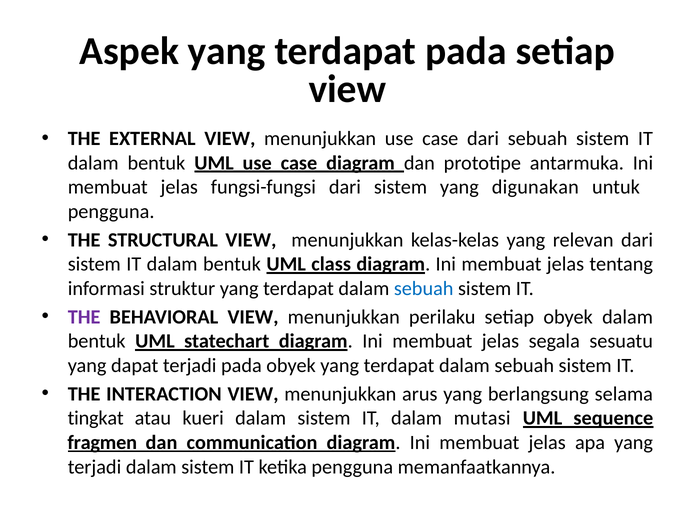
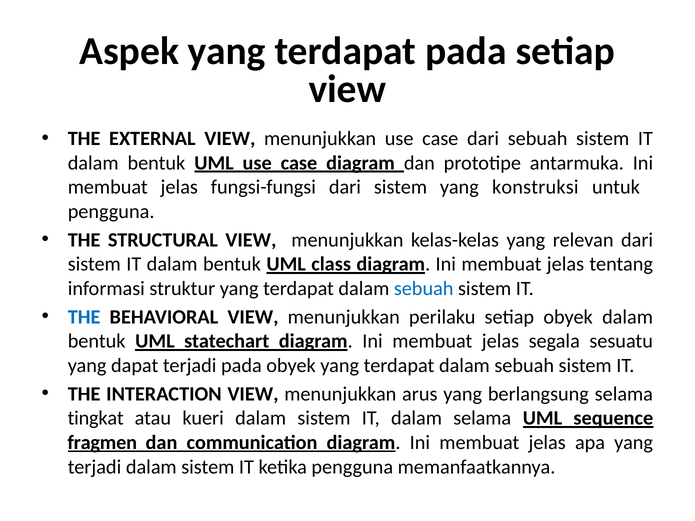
digunakan: digunakan -> konstruksi
THE at (84, 317) colour: purple -> blue
dalam mutasi: mutasi -> selama
